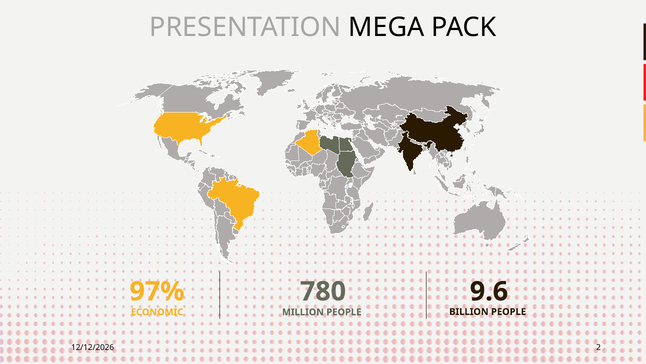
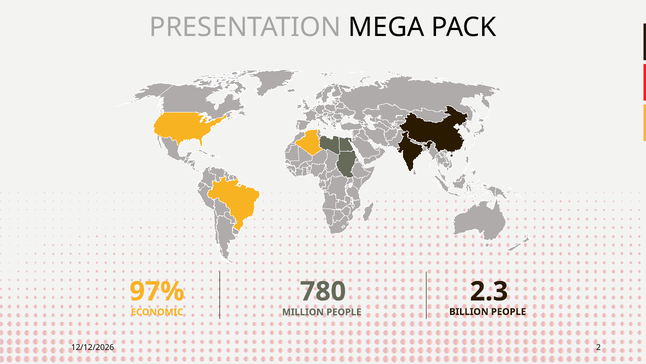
9.6: 9.6 -> 2.3
